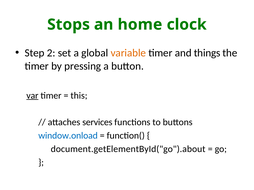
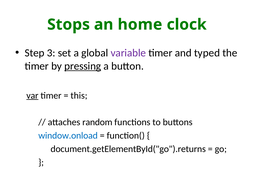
2: 2 -> 3
variable colour: orange -> purple
things: things -> typed
pressing underline: none -> present
services: services -> random
document.getElementById("go").about: document.getElementById("go").about -> document.getElementById("go").returns
